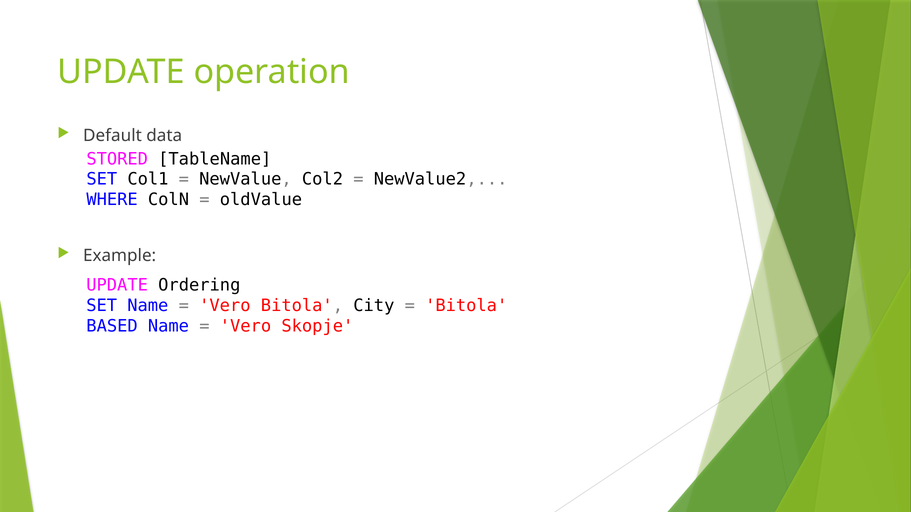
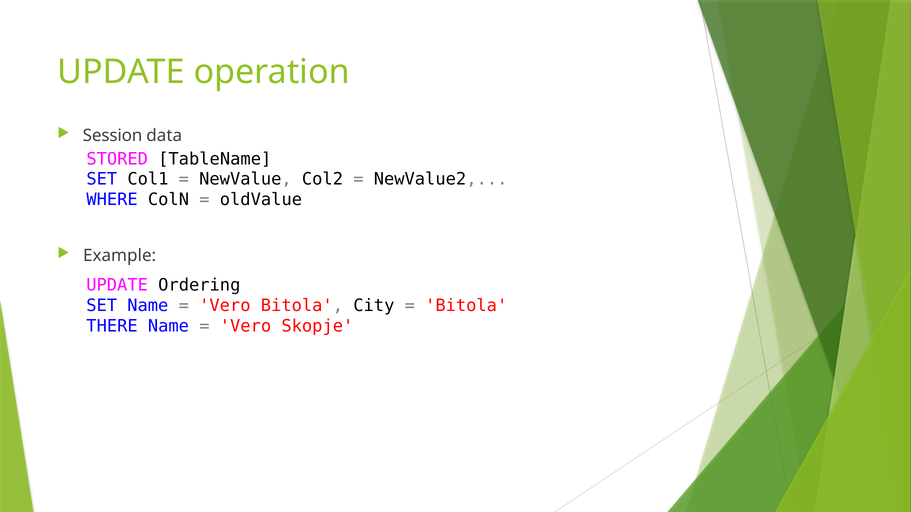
Default: Default -> Session
BASED: BASED -> THERE
